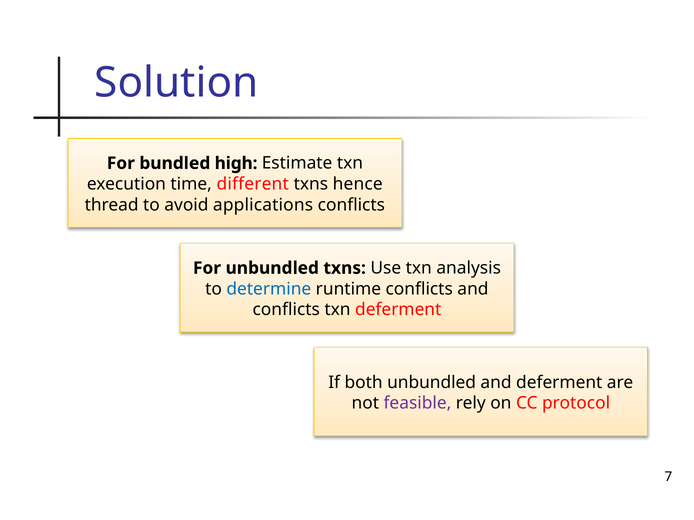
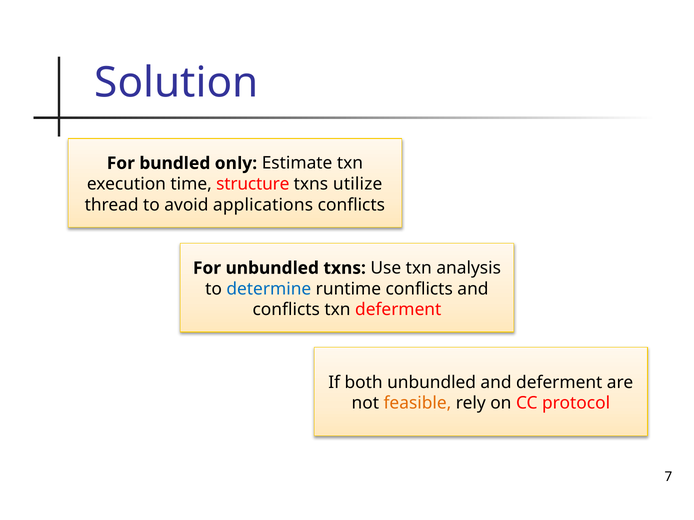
high: high -> only
different: different -> structure
hence: hence -> utilize
feasible colour: purple -> orange
